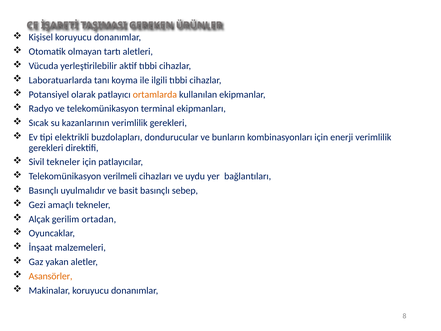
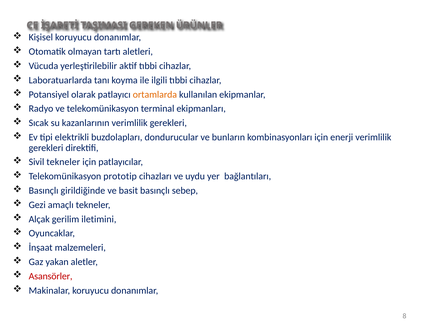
verilmeli: verilmeli -> prototip
uyulmalıdır: uyulmalıdır -> girildiğinde
ortadan: ortadan -> iletimini
Asansörler colour: orange -> red
